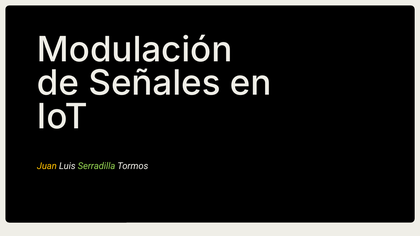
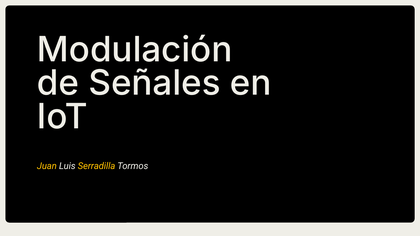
Serradilla colour: light green -> yellow
